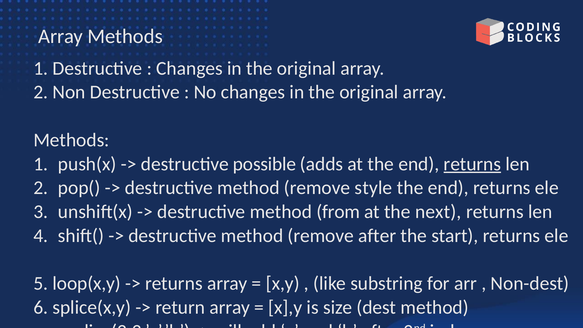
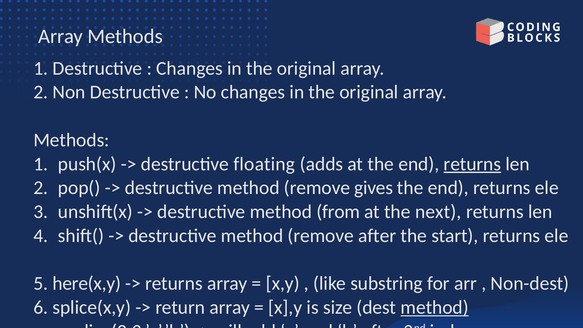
possible: possible -> floating
style: style -> gives
loop(x,y: loop(x,y -> here(x,y
method at (435, 307) underline: none -> present
